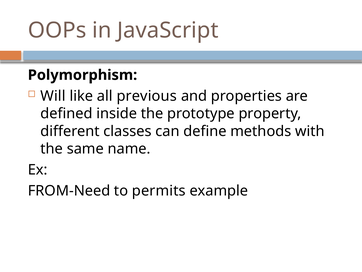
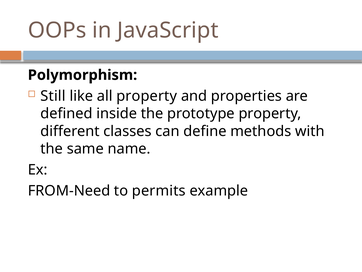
Will: Will -> Still
all previous: previous -> property
